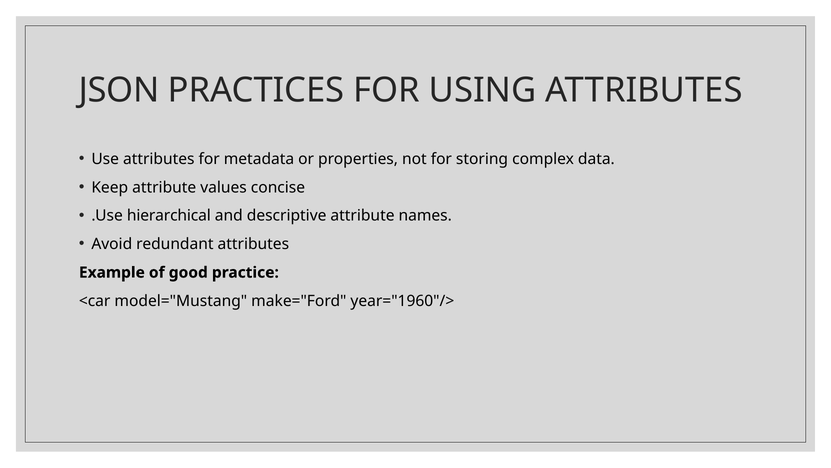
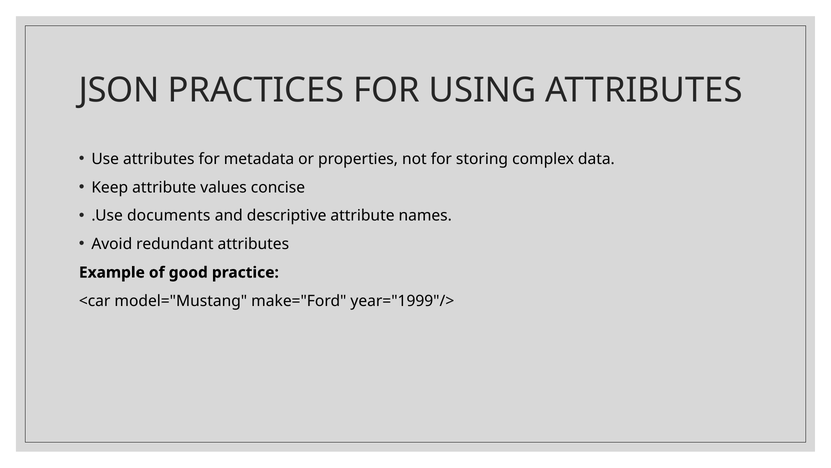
hierarchical: hierarchical -> documents
year="1960"/>: year="1960"/> -> year="1999"/>
